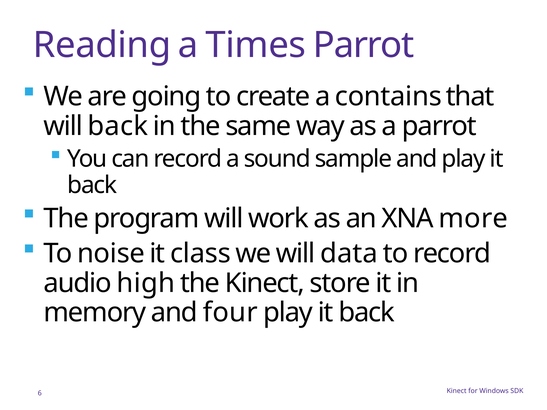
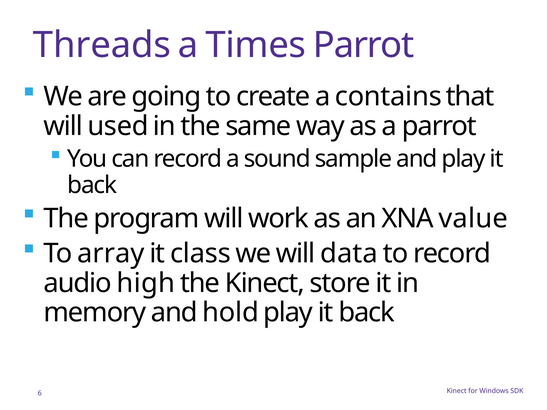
Reading: Reading -> Threads
will back: back -> used
more: more -> value
noise: noise -> array
four: four -> hold
